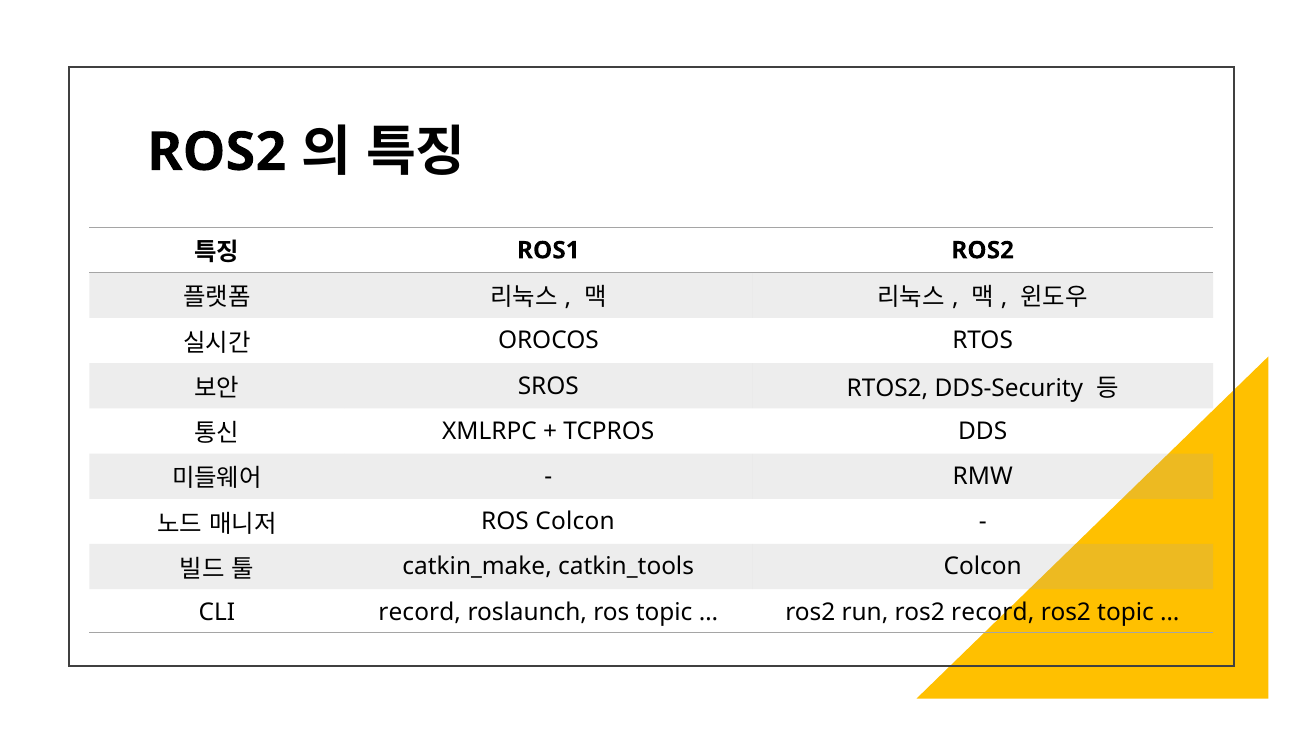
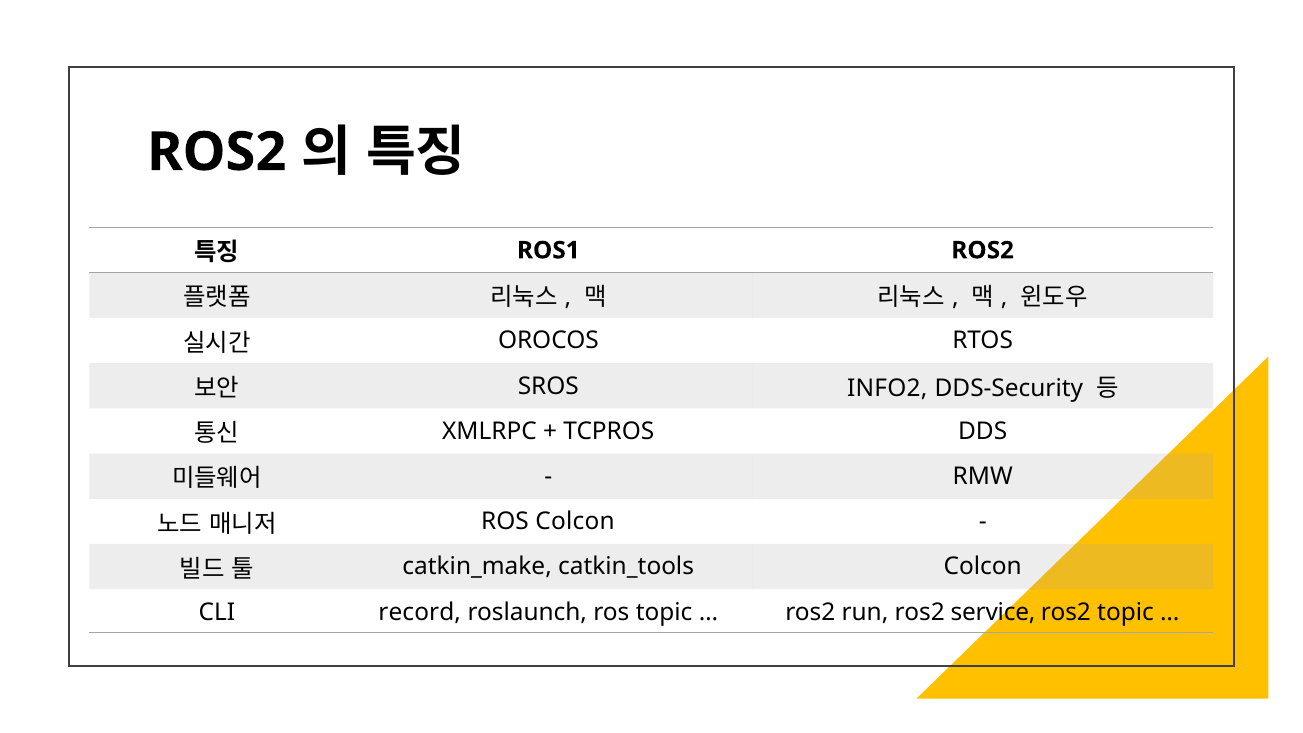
RTOS2: RTOS2 -> INFO2
ros2 record: record -> service
